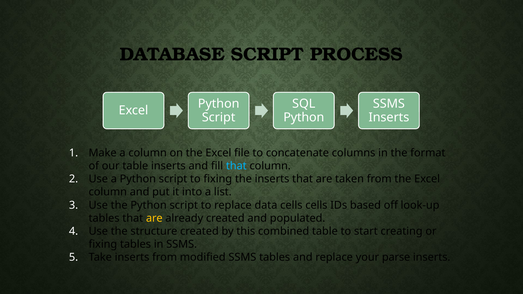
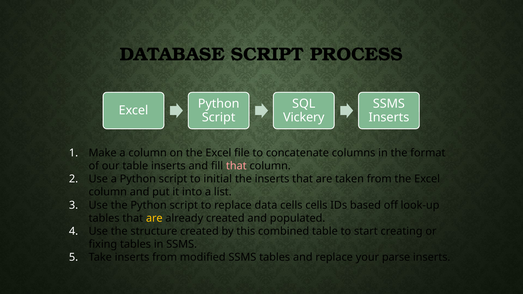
Python at (304, 117): Python -> Vickery
that at (236, 166) colour: light blue -> pink
to fixing: fixing -> initial
